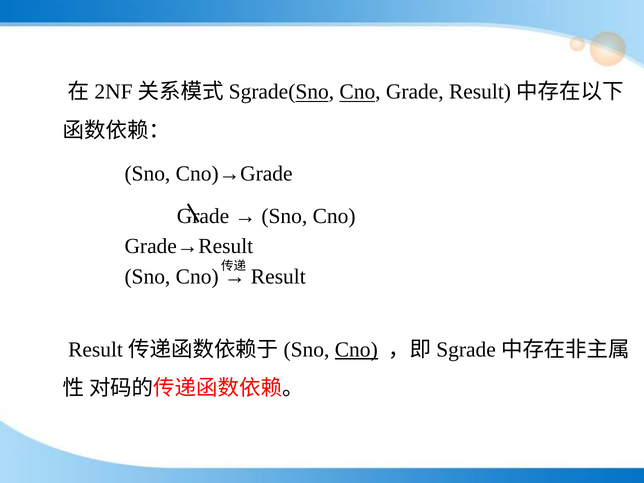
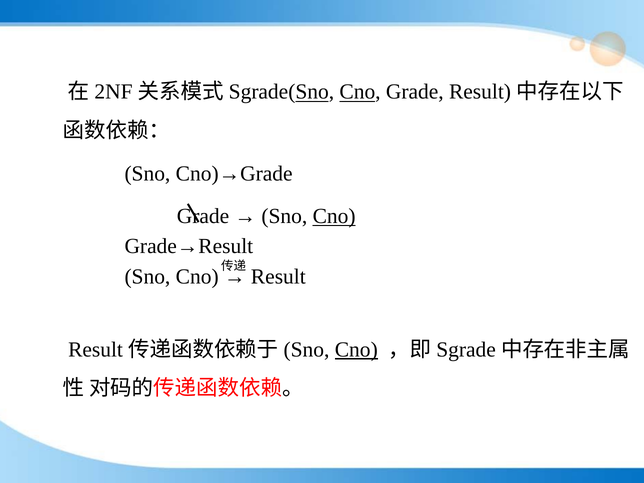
Cno at (334, 216) underline: none -> present
